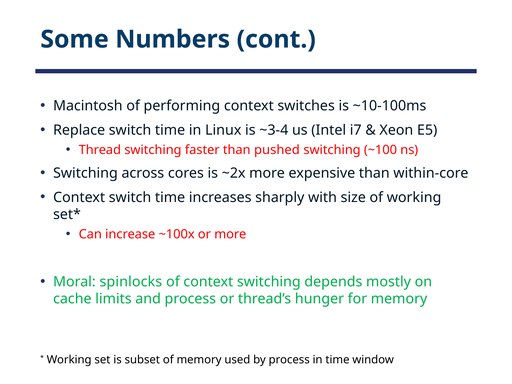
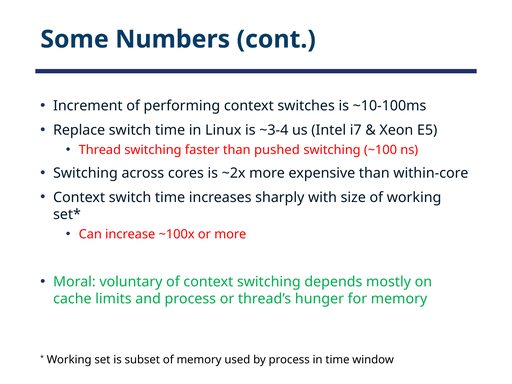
Macintosh: Macintosh -> Increment
spinlocks: spinlocks -> voluntary
